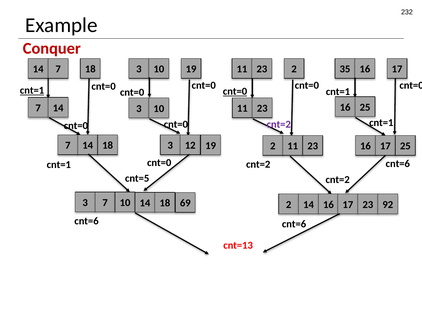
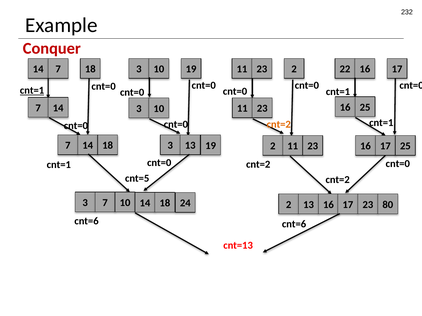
35: 35 -> 22
cnt=0 at (235, 92) underline: present -> none
cnt=2 at (279, 125) colour: purple -> orange
3 12: 12 -> 13
cnt=6 at (398, 164): cnt=6 -> cnt=0
69: 69 -> 24
2 14: 14 -> 13
92: 92 -> 80
